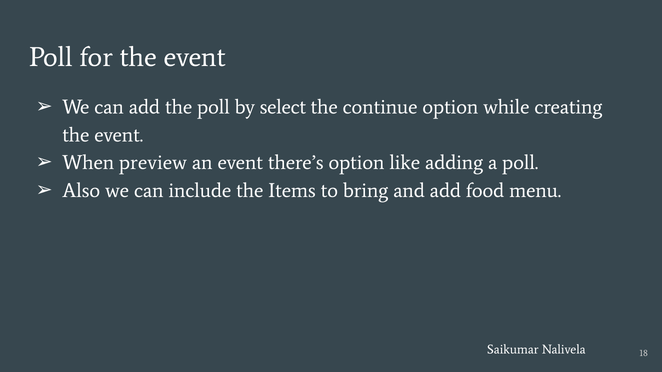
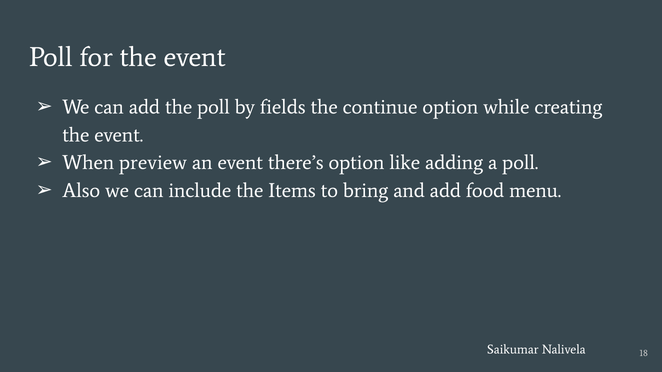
select: select -> fields
